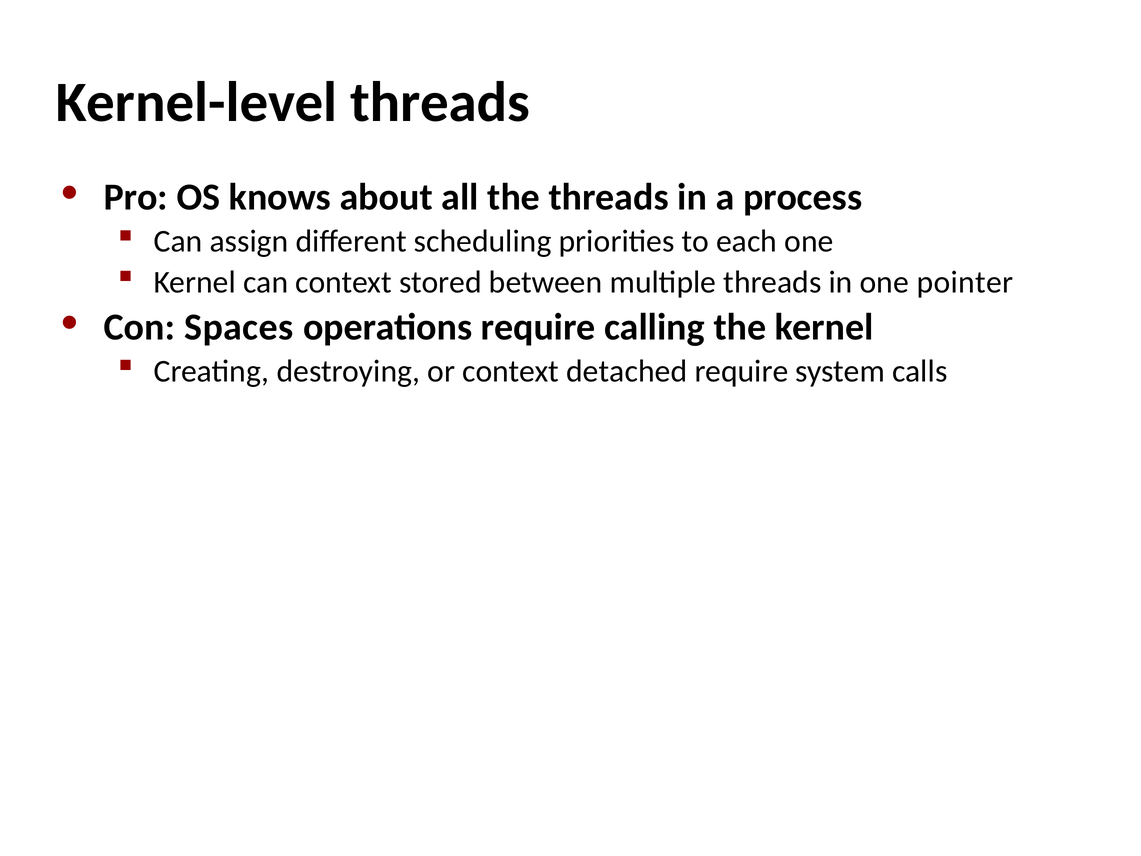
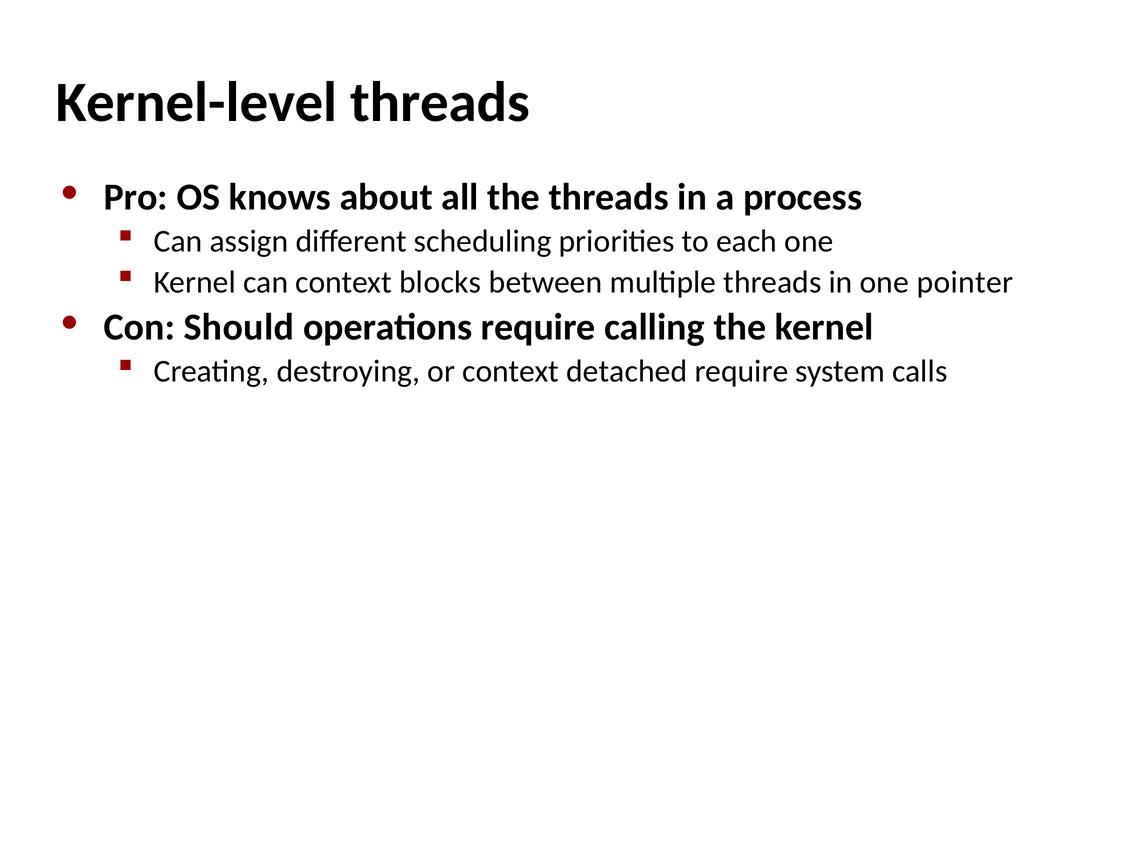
stored: stored -> blocks
Spaces: Spaces -> Should
